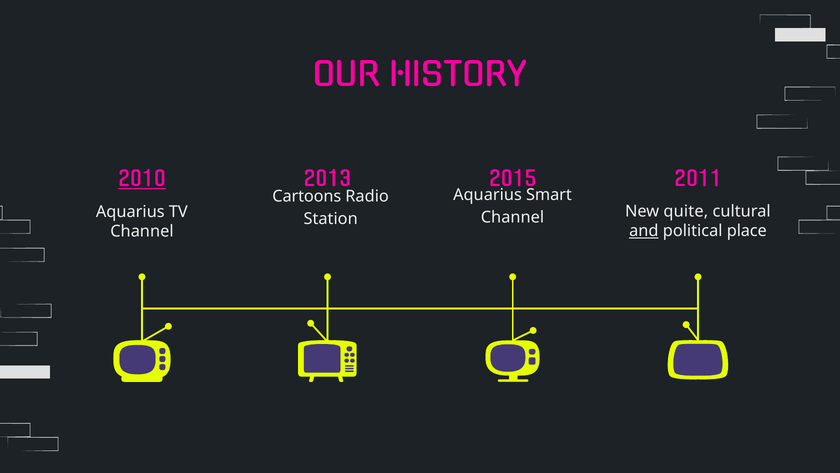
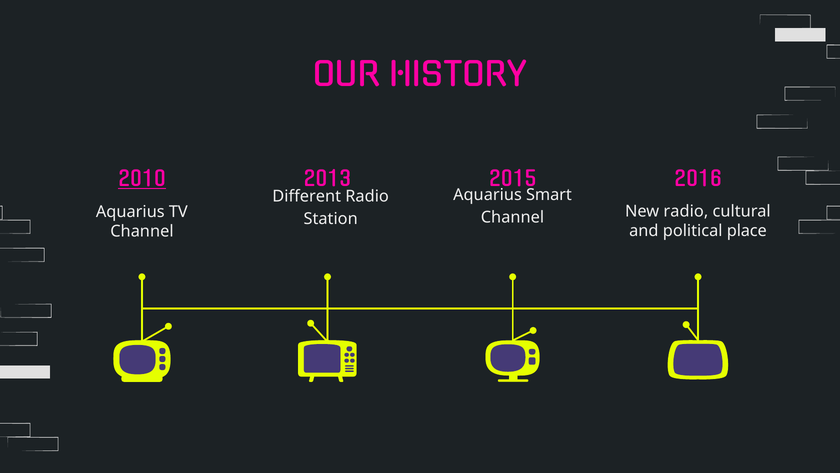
2011: 2011 -> 2016
Cartoons: Cartoons -> Different
New quite: quite -> radio
and underline: present -> none
